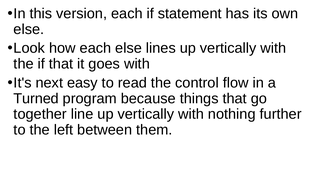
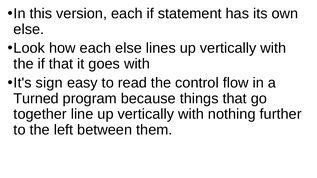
next: next -> sign
